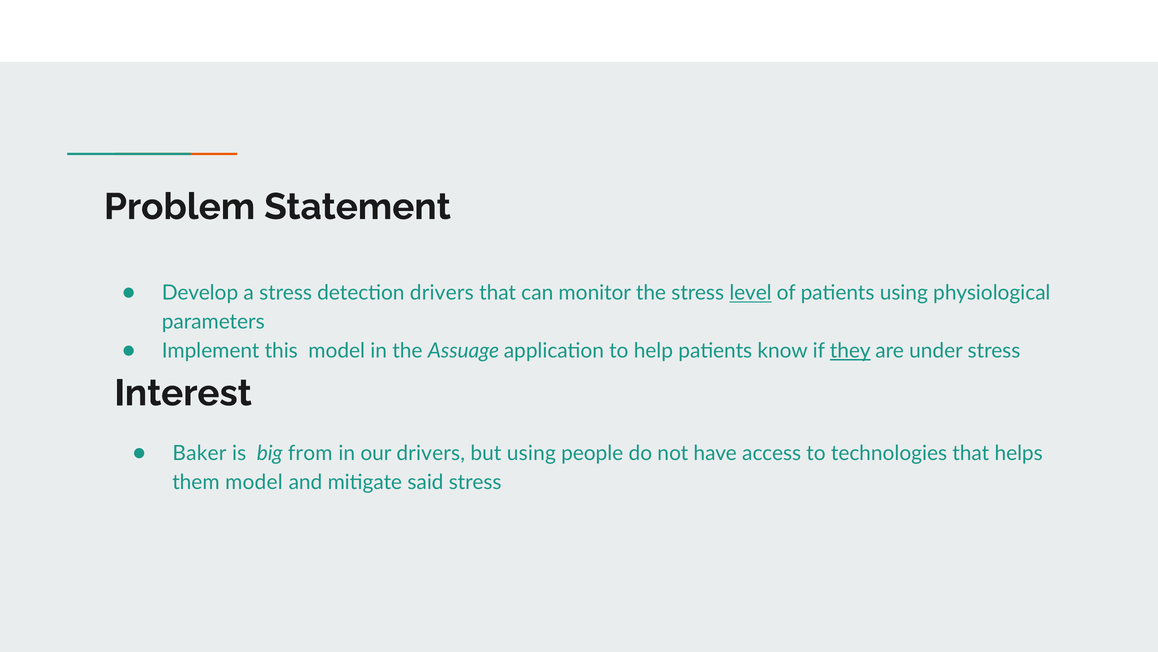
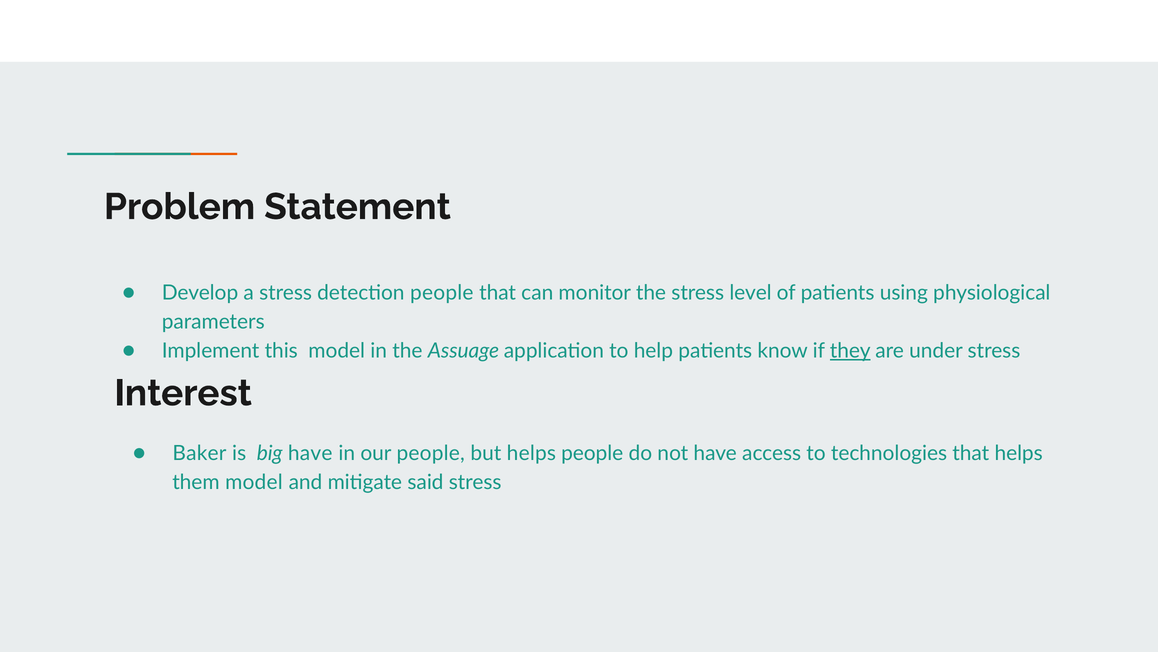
detection drivers: drivers -> people
level underline: present -> none
big from: from -> have
our drivers: drivers -> people
but using: using -> helps
